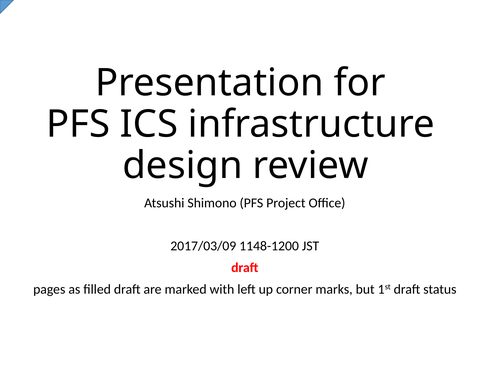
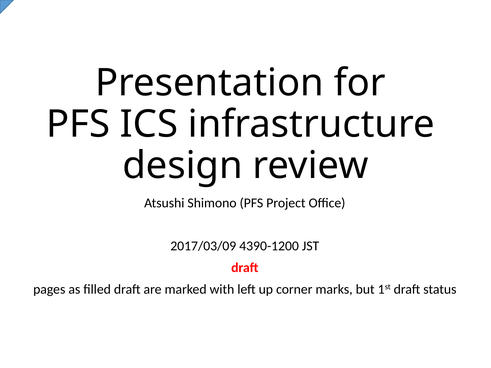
1148-1200: 1148-1200 -> 4390-1200
